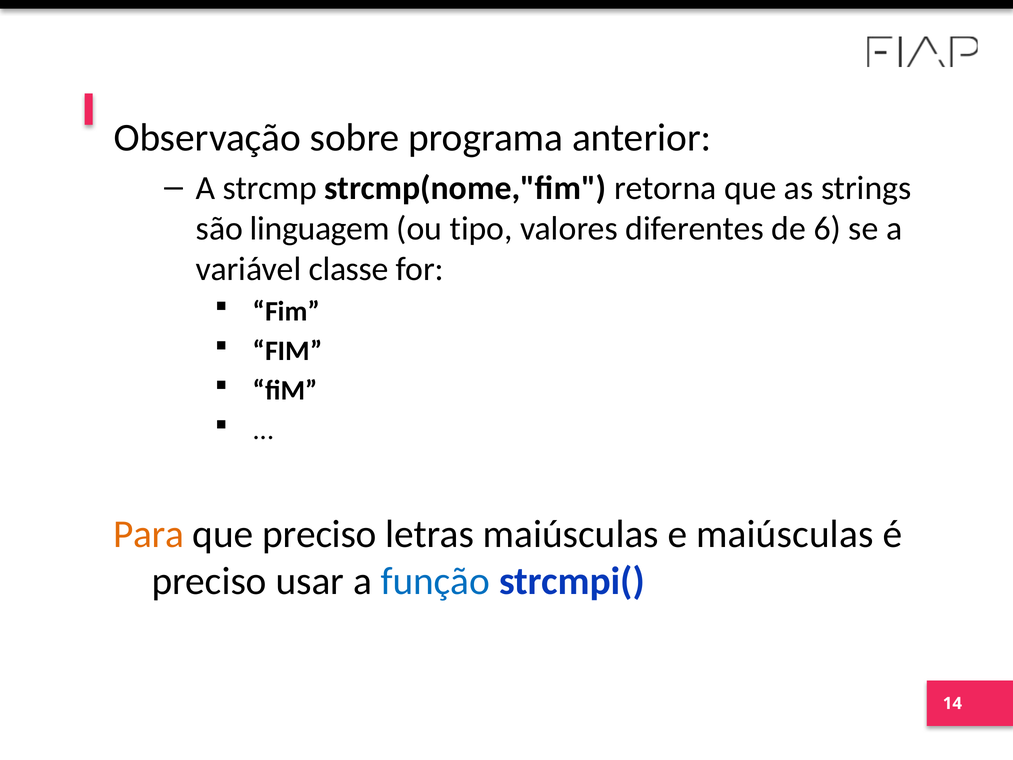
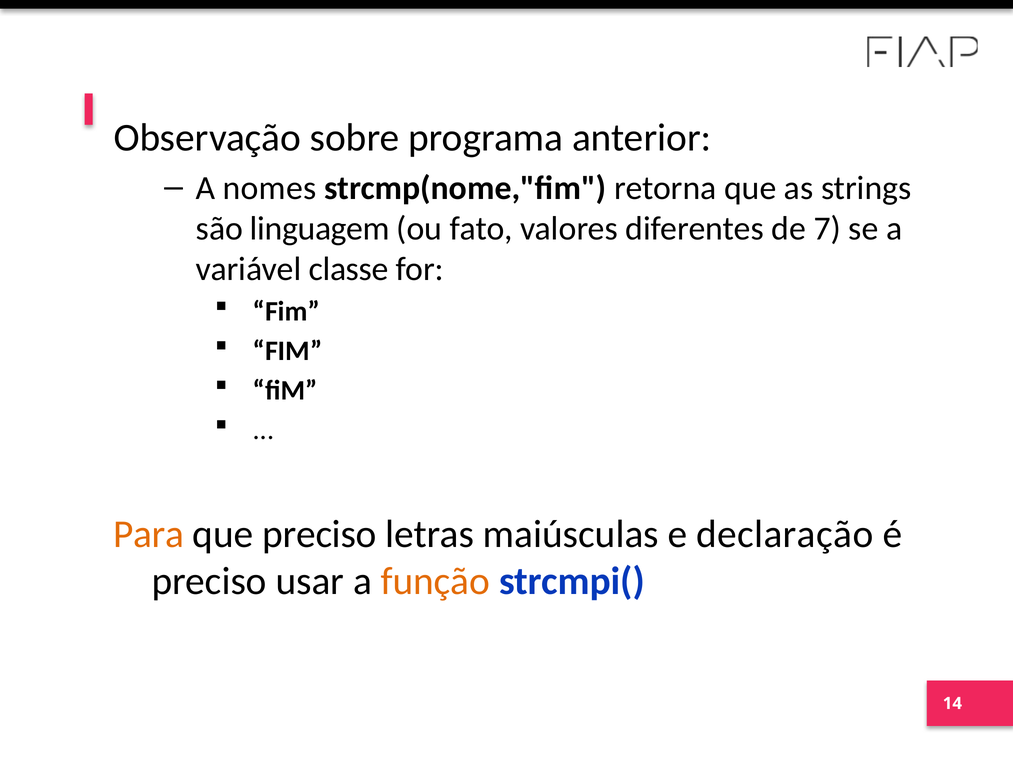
strcmp: strcmp -> nomes
tipo: tipo -> fato
6: 6 -> 7
e maiúsculas: maiúsculas -> declaração
função colour: blue -> orange
